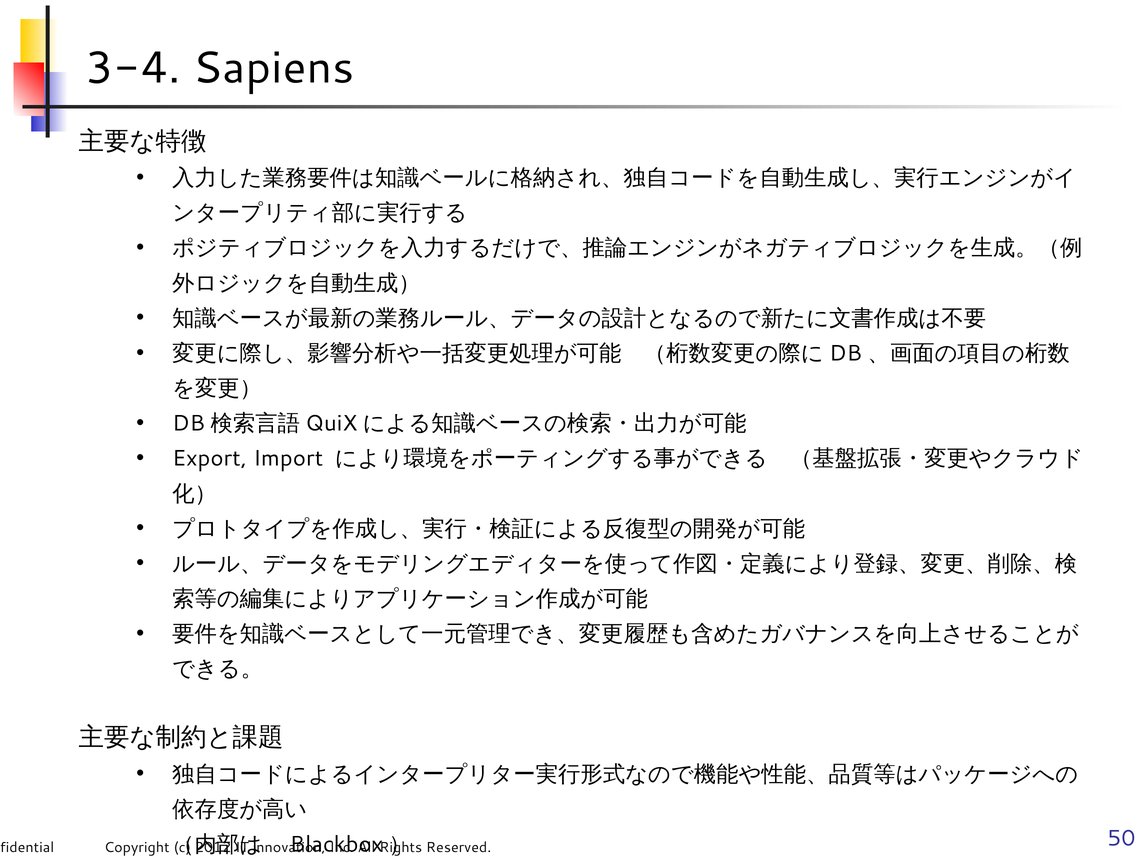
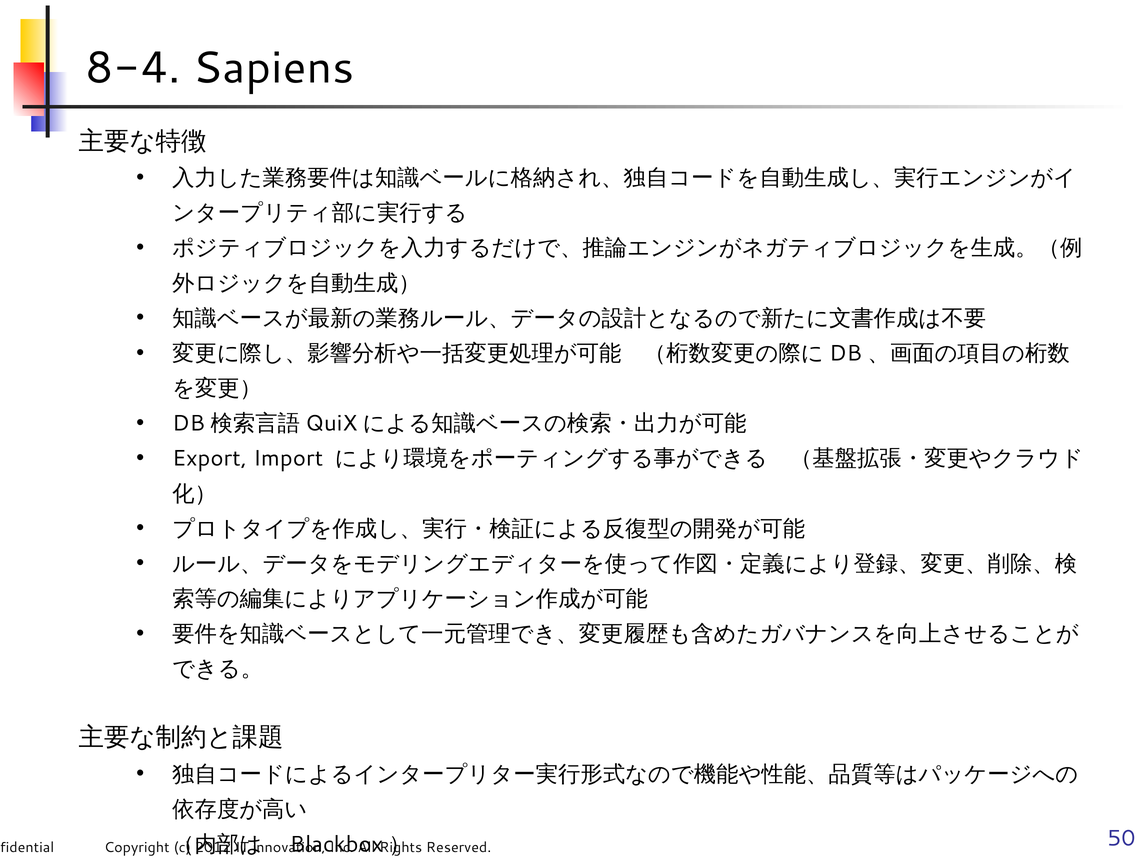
3-4: 3-4 -> 8-4
